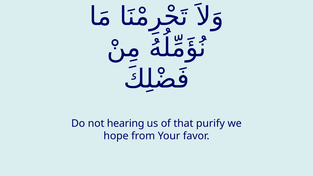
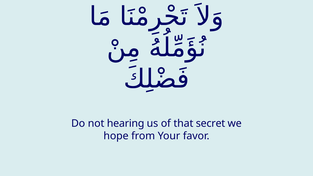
purify: purify -> secret
